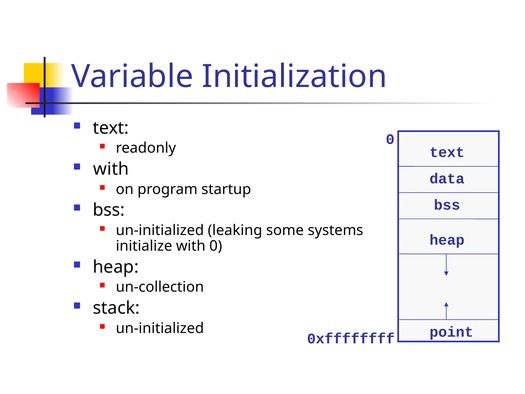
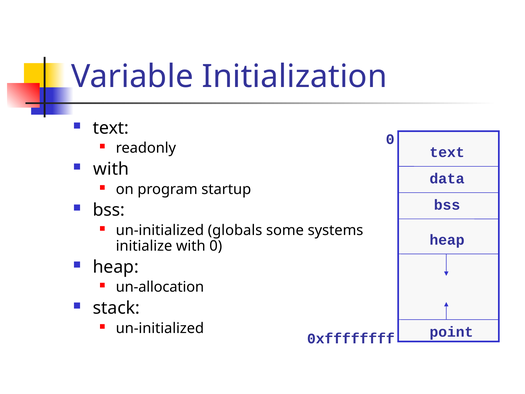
leaking: leaking -> globals
un-collection: un-collection -> un-allocation
